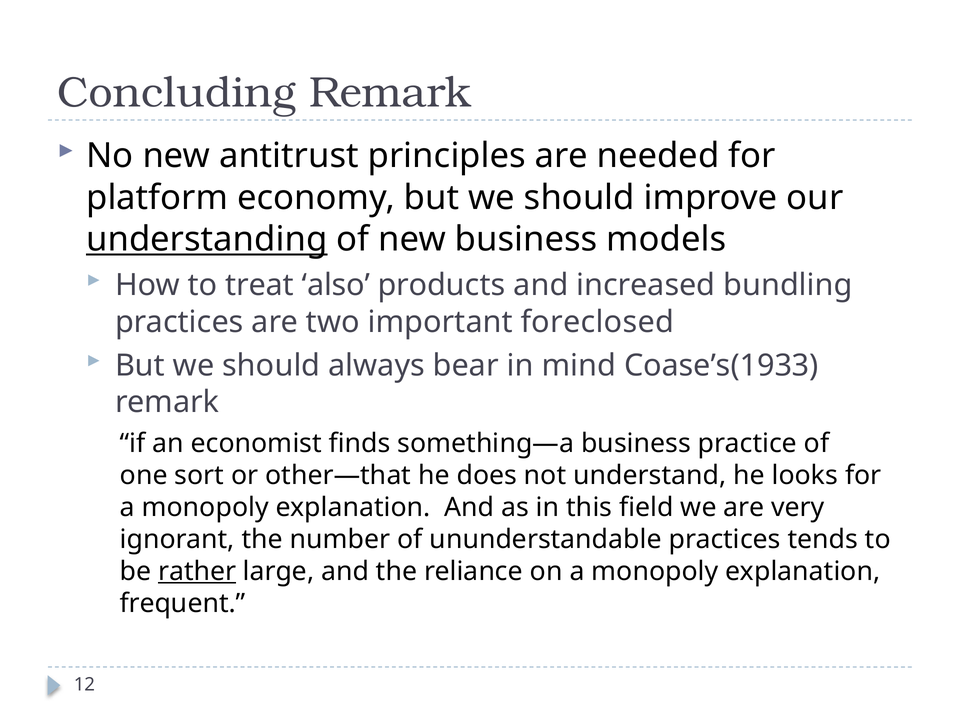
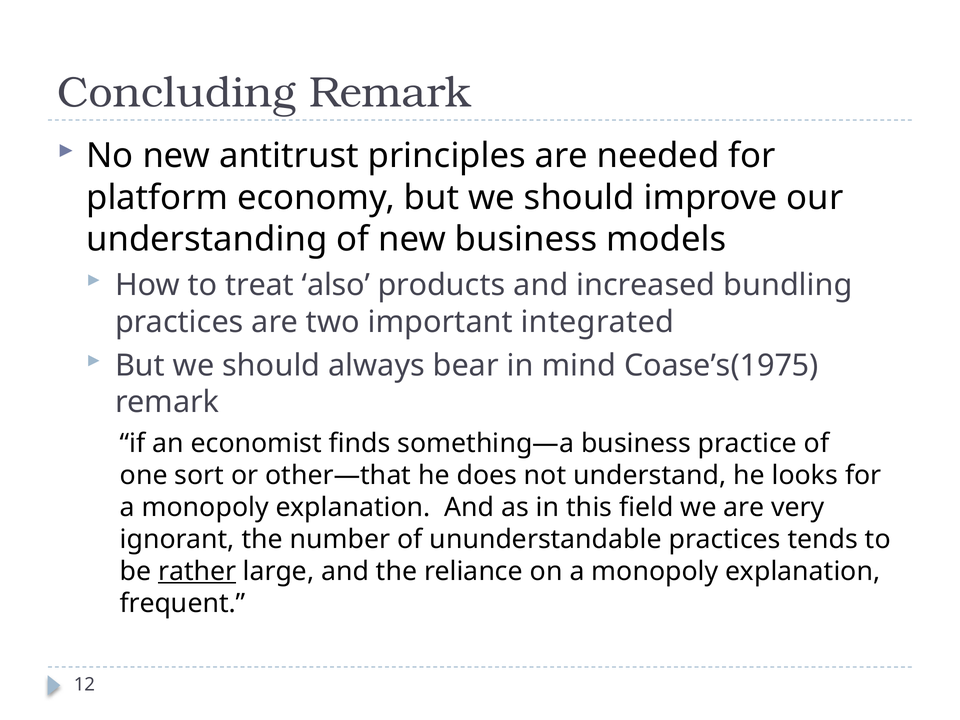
understanding underline: present -> none
foreclosed: foreclosed -> integrated
Coase’s(1933: Coase’s(1933 -> Coase’s(1975
